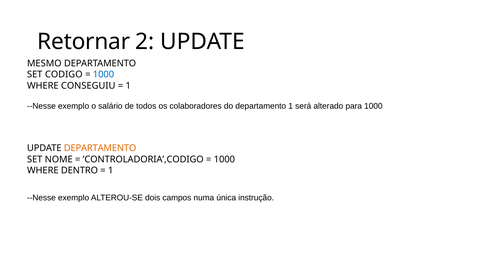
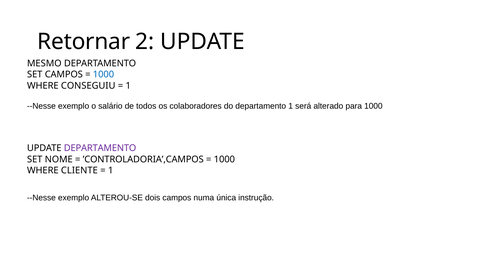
SET CODIGO: CODIGO -> CAMPOS
DEPARTAMENTO at (100, 148) colour: orange -> purple
’CONTROLADORIA’,CODIGO: ’CONTROLADORIA’,CODIGO -> ’CONTROLADORIA’,CAMPOS
DENTRO: DENTRO -> CLIENTE
